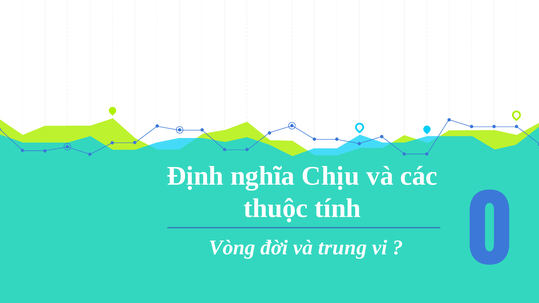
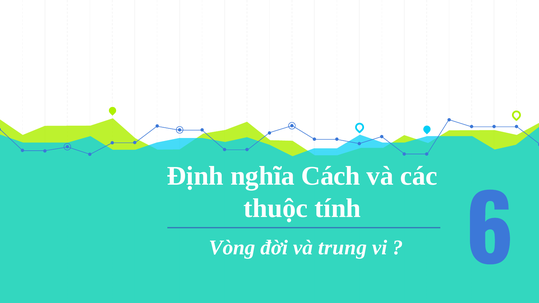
Chịu: Chịu -> Cách
0: 0 -> 6
